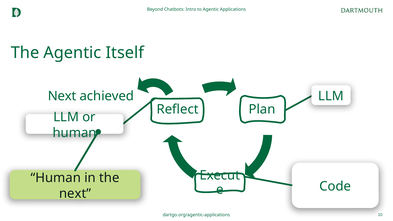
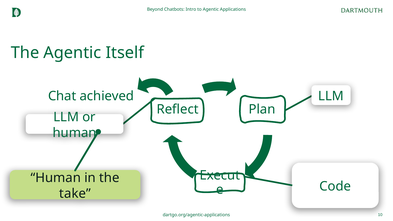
Next at (62, 96): Next -> Chat
next at (75, 193): next -> take
